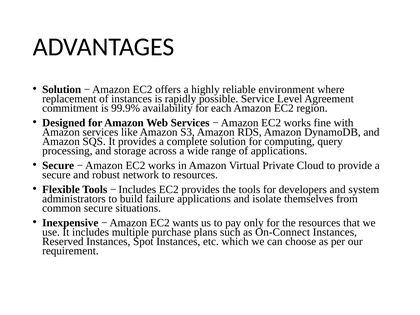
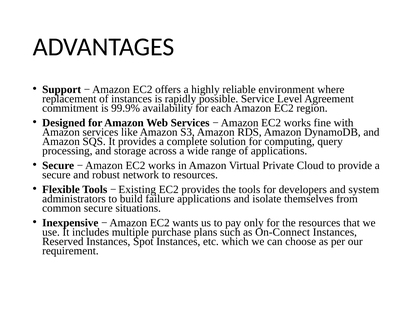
Solution at (62, 90): Solution -> Support
Includes at (137, 189): Includes -> Existing
